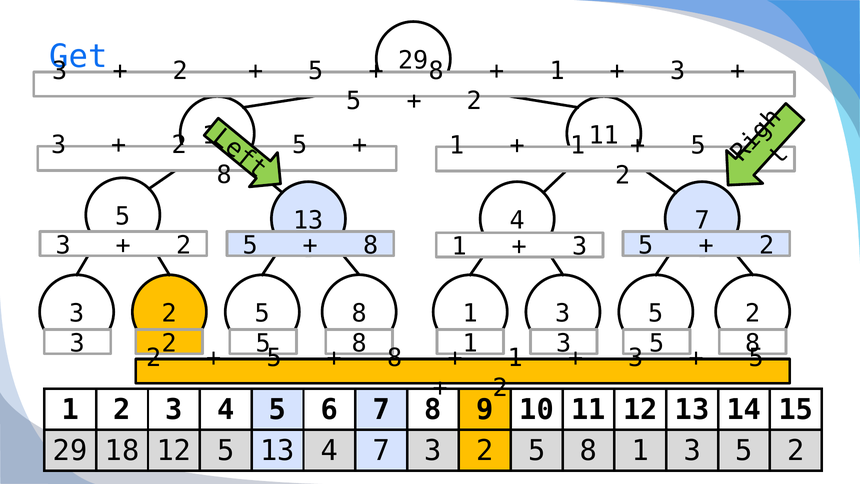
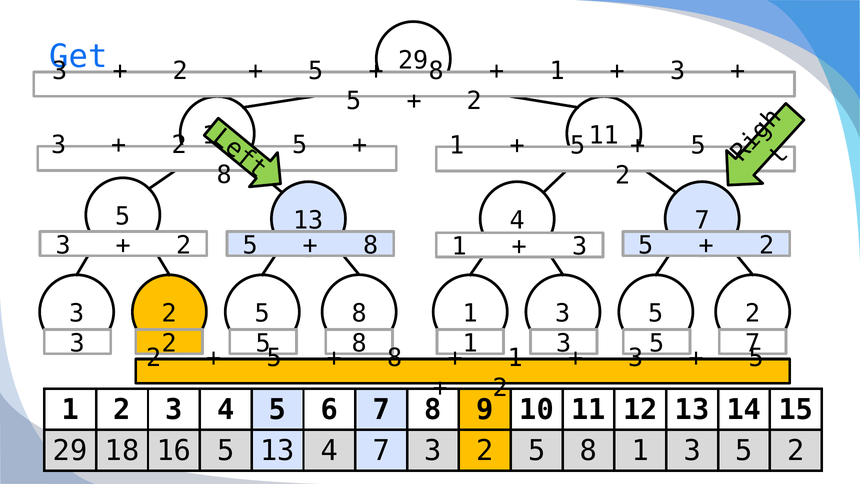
1 at (578, 145): 1 -> 5
3 5 8: 8 -> 7
18 12: 12 -> 16
